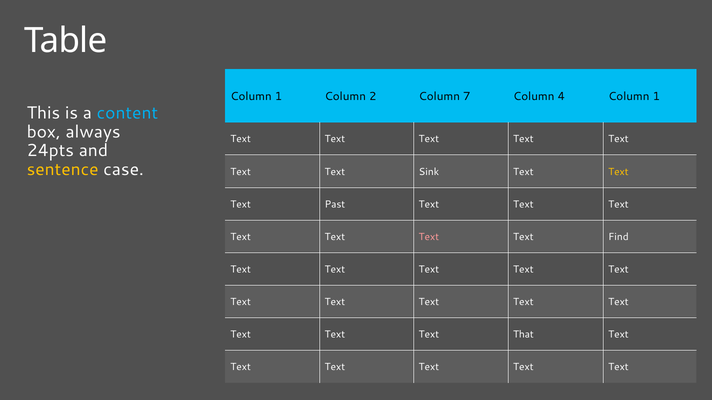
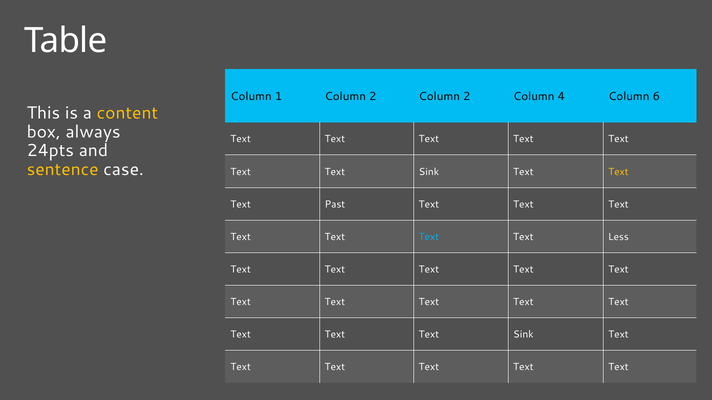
2 Column 7: 7 -> 2
4 Column 1: 1 -> 6
content colour: light blue -> yellow
Text at (429, 237) colour: pink -> light blue
Find: Find -> Less
That at (523, 335): That -> Sink
